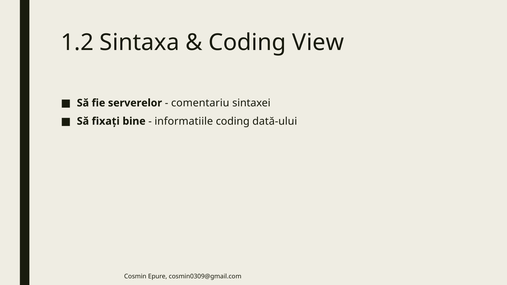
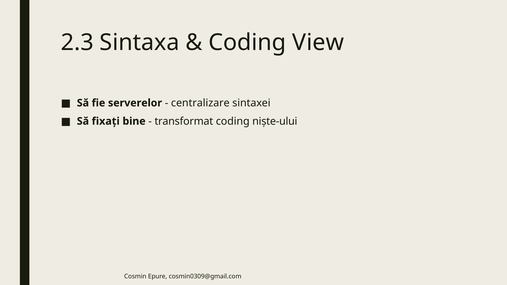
1.2: 1.2 -> 2.3
comentariu: comentariu -> centralizare
informatiile: informatiile -> transformat
dată-ului: dată-ului -> niște-ului
